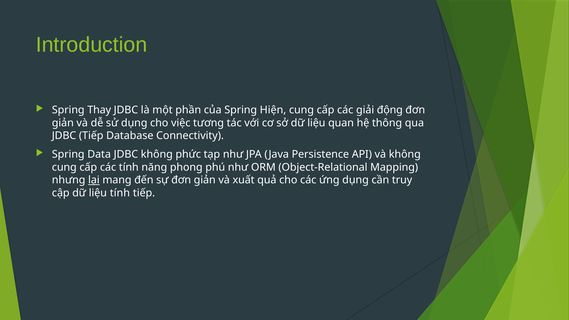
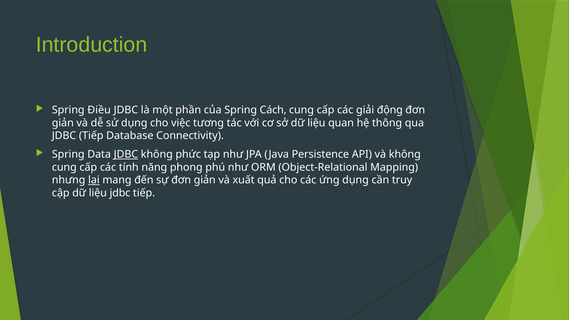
Thay: Thay -> Điều
Hiện: Hiện -> Cách
JDBC at (126, 154) underline: none -> present
liệu tính: tính -> jdbc
